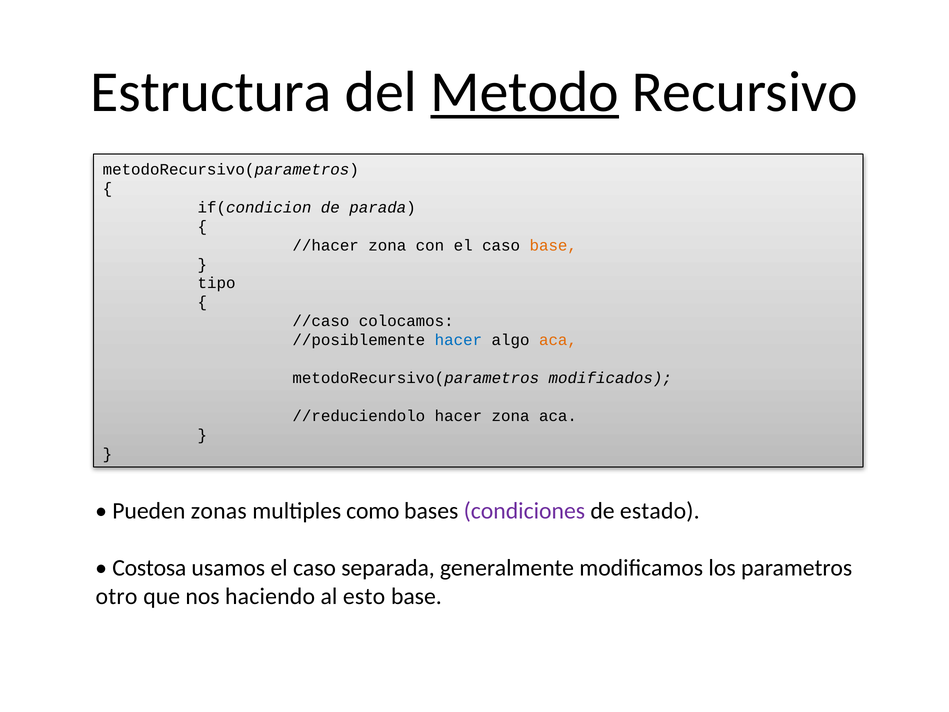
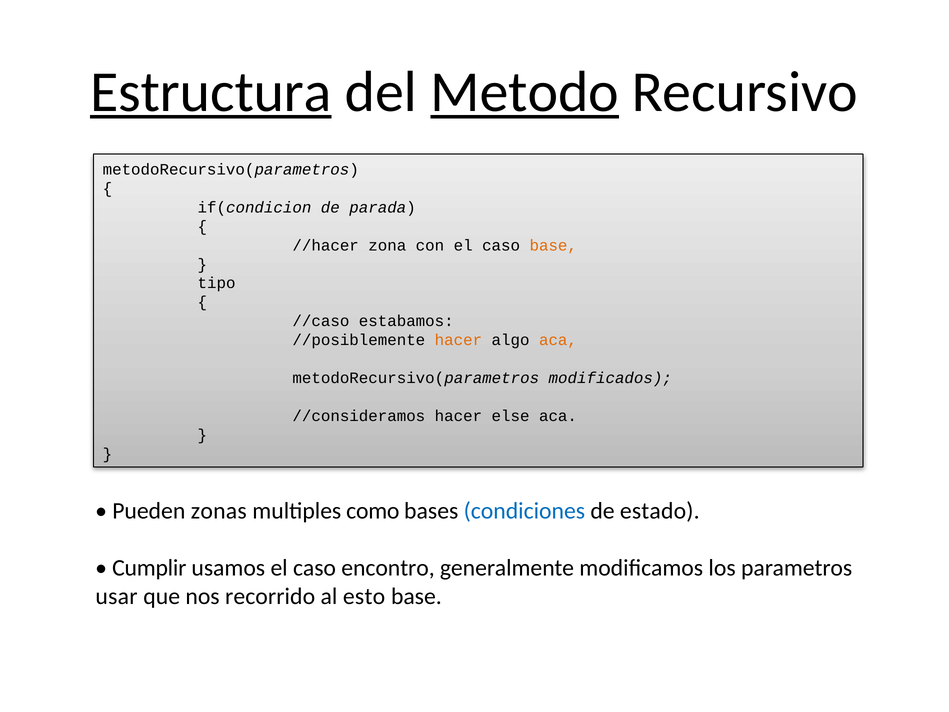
Estructura underline: none -> present
colocamos: colocamos -> estabamos
hacer at (458, 340) colour: blue -> orange
//reduciendolo: //reduciendolo -> //consideramos
hacer zona: zona -> else
condiciones colour: purple -> blue
Costosa: Costosa -> Cumplir
separada: separada -> encontro
otro: otro -> usar
haciendo: haciendo -> recorrido
